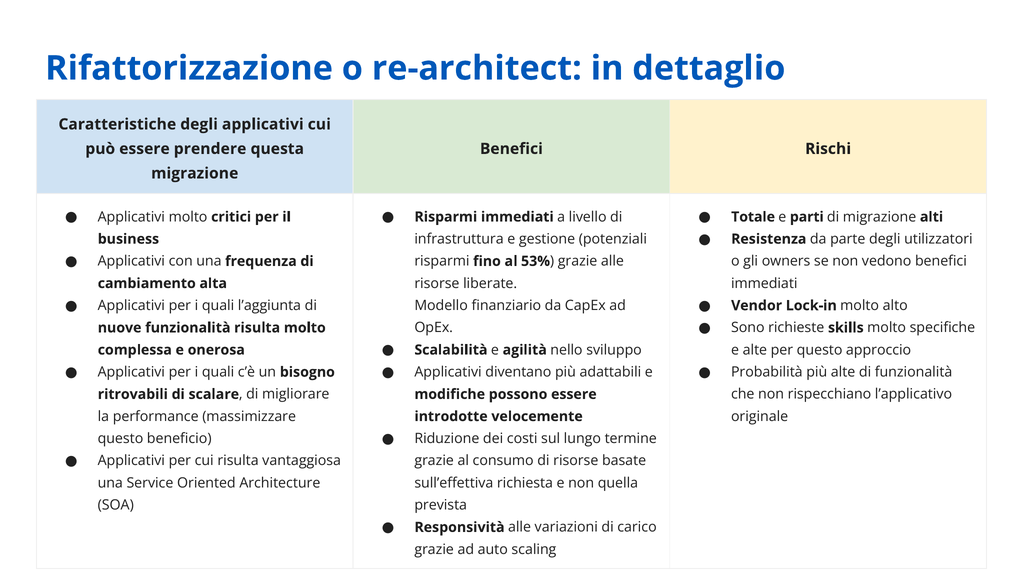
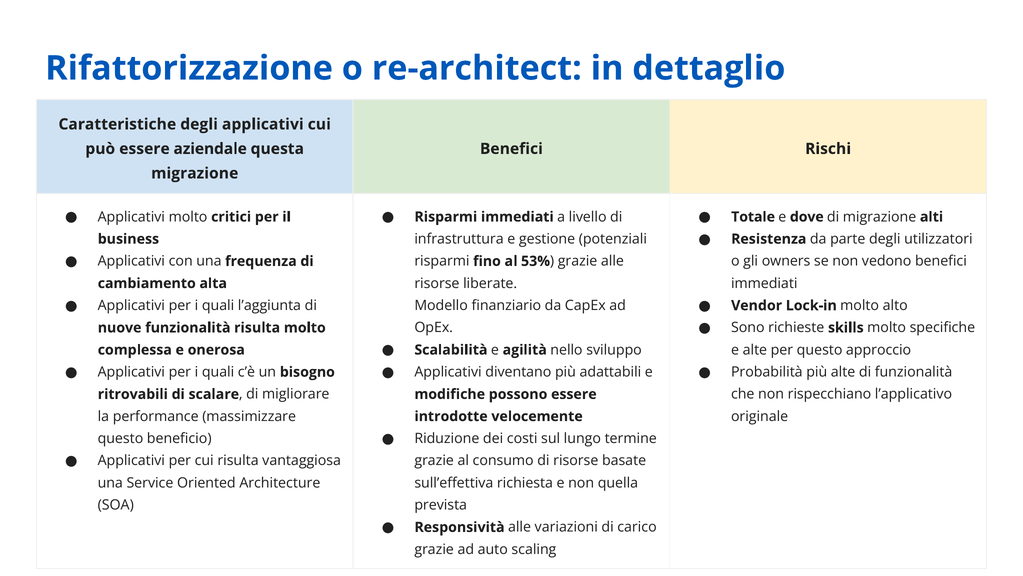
prendere: prendere -> aziendale
parti: parti -> dove
